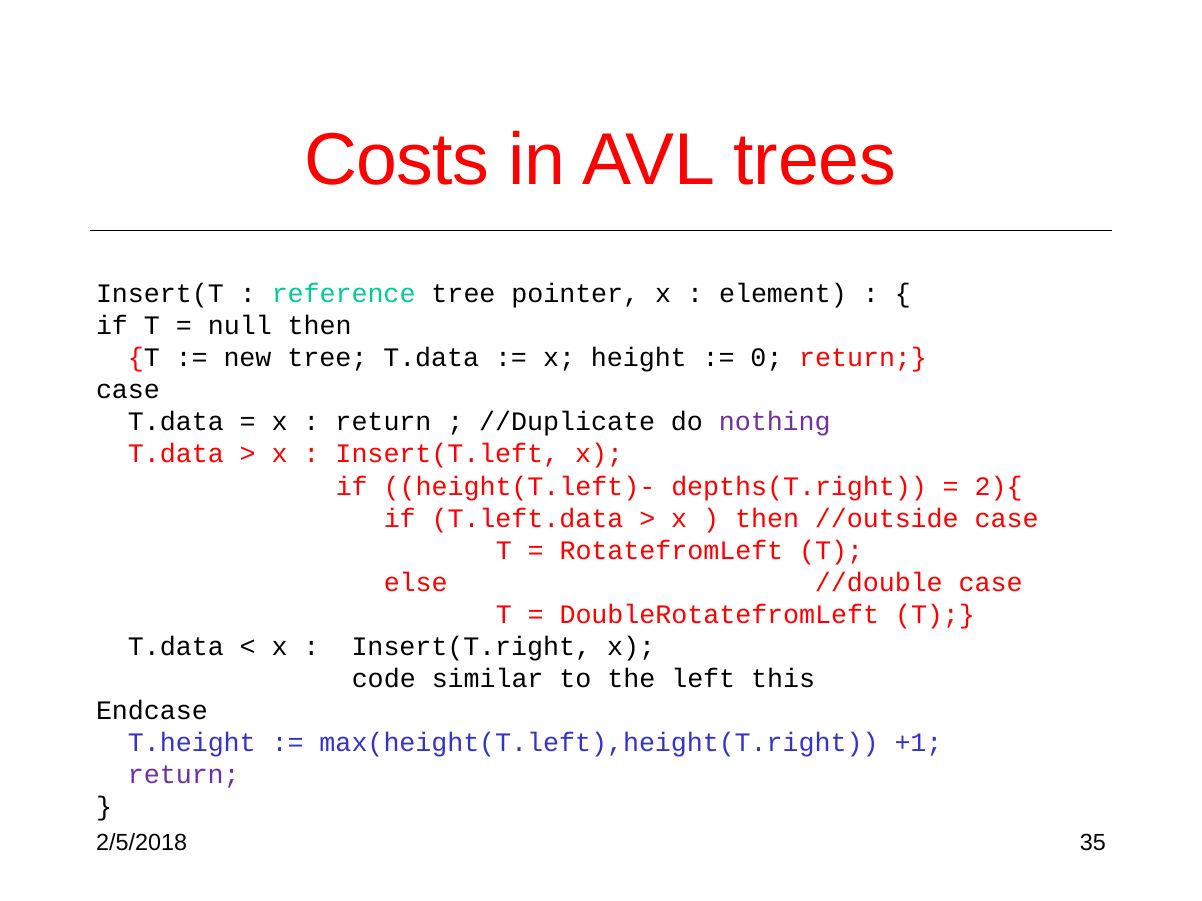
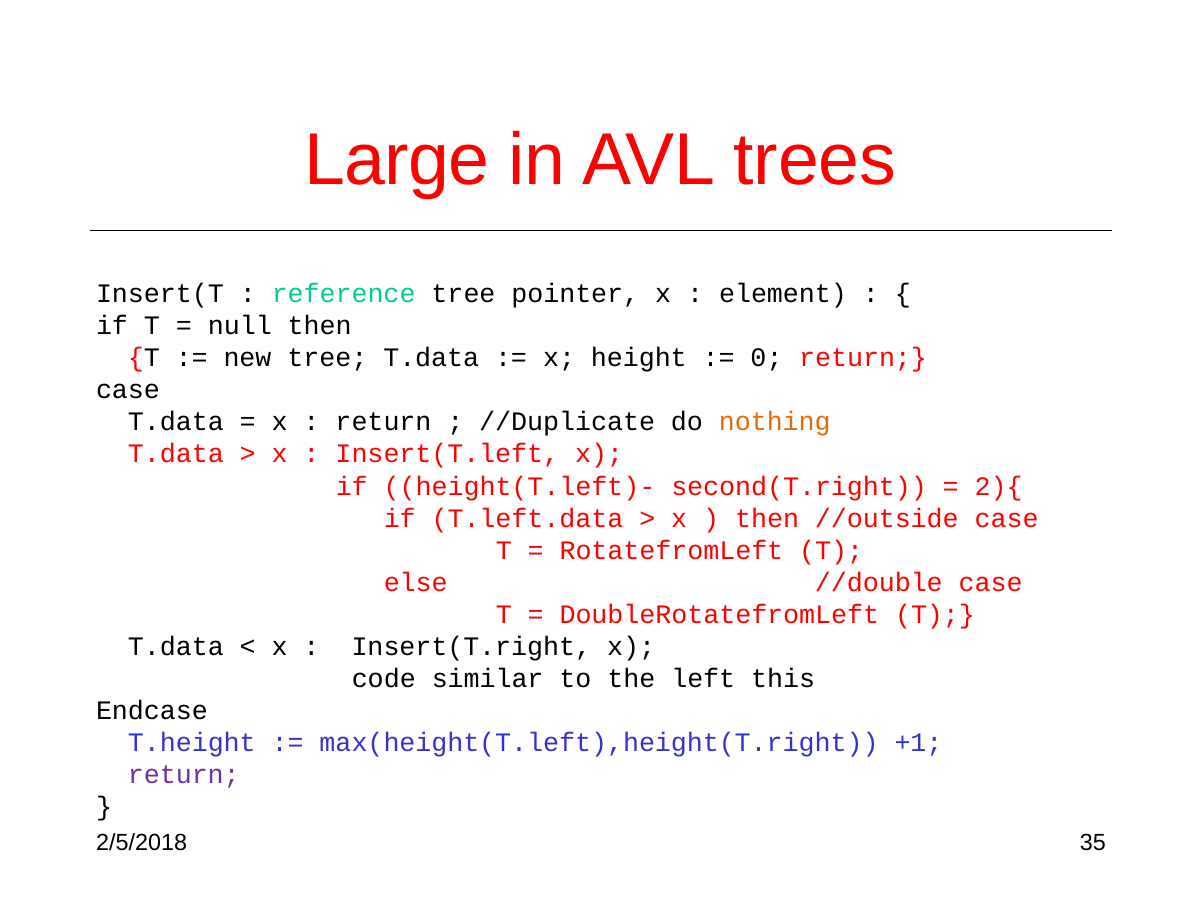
Costs: Costs -> Large
nothing colour: purple -> orange
depths(T.right: depths(T.right -> second(T.right
